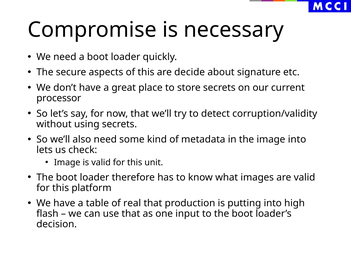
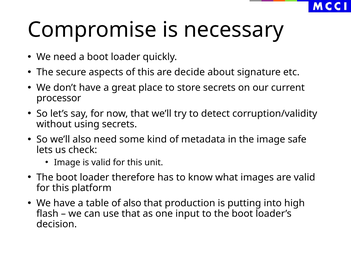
image into: into -> safe
of real: real -> also
